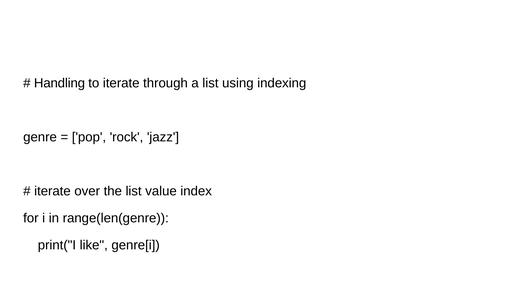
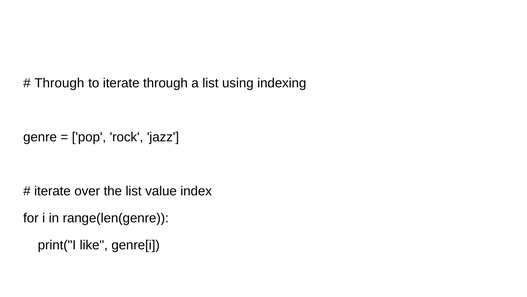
Handling at (59, 83): Handling -> Through
